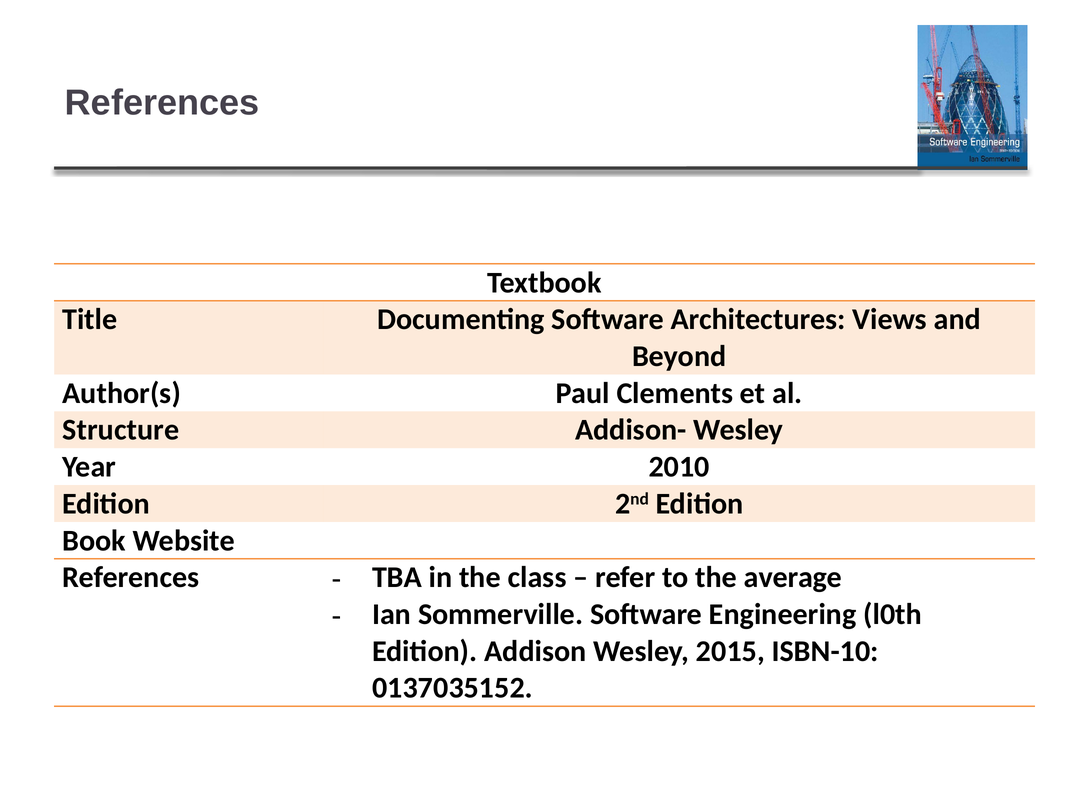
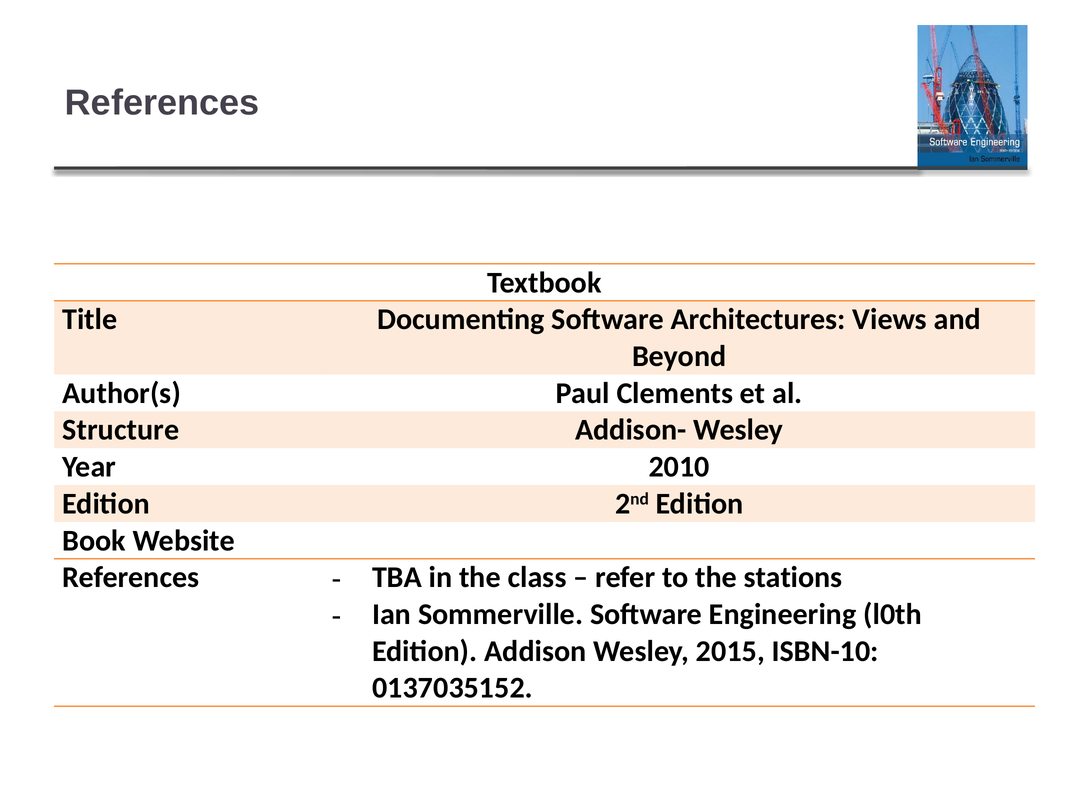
average: average -> stations
